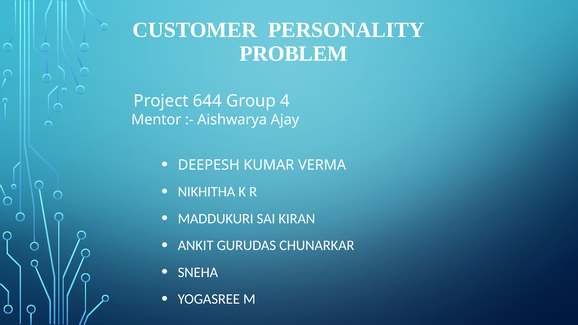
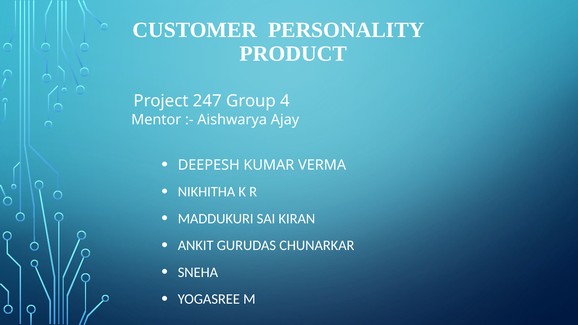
PROBLEM: PROBLEM -> PRODUCT
644: 644 -> 247
